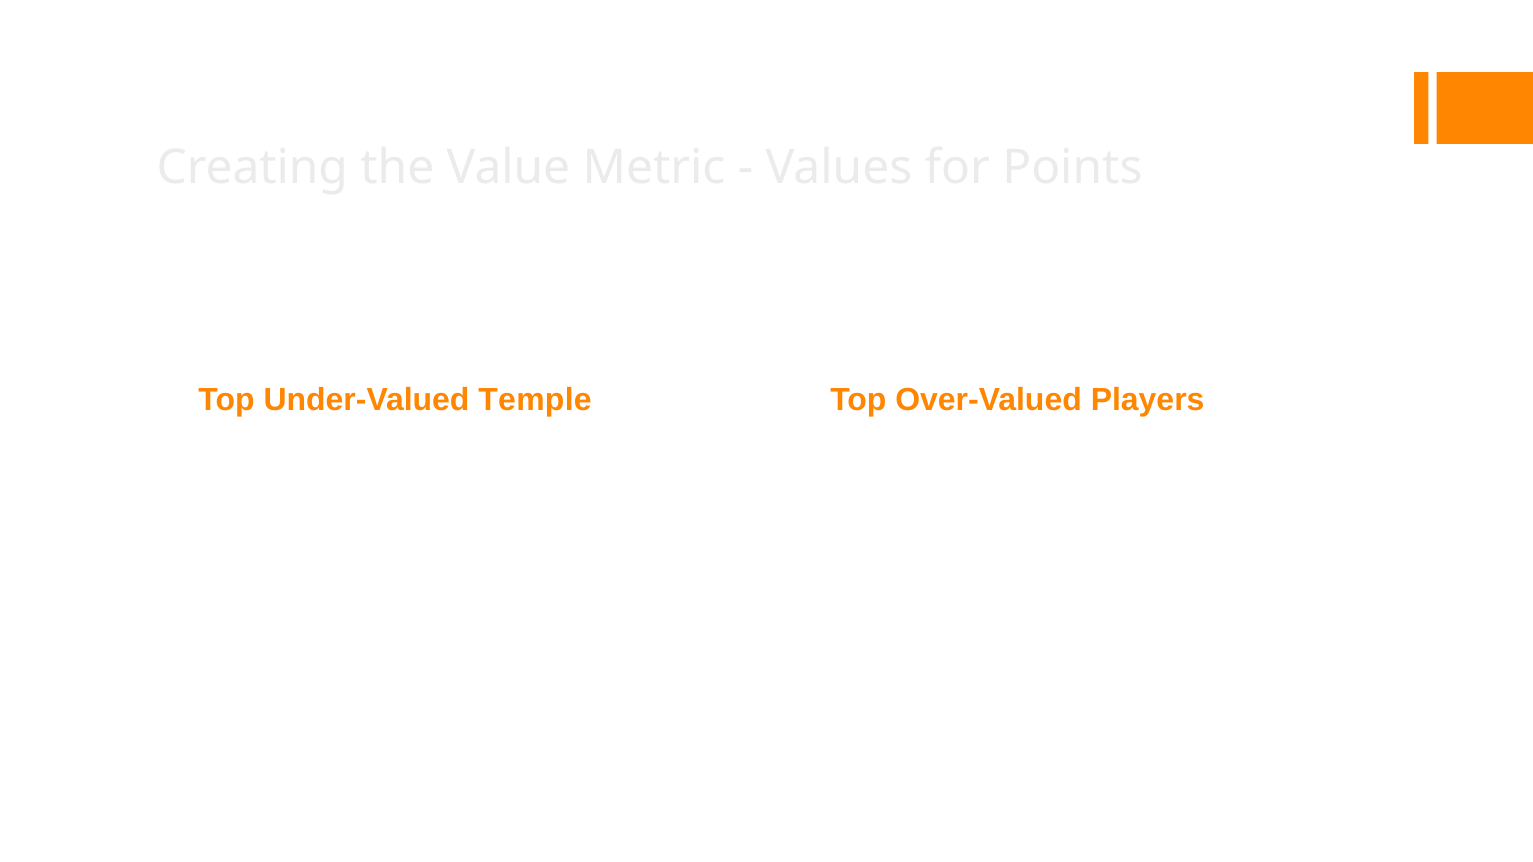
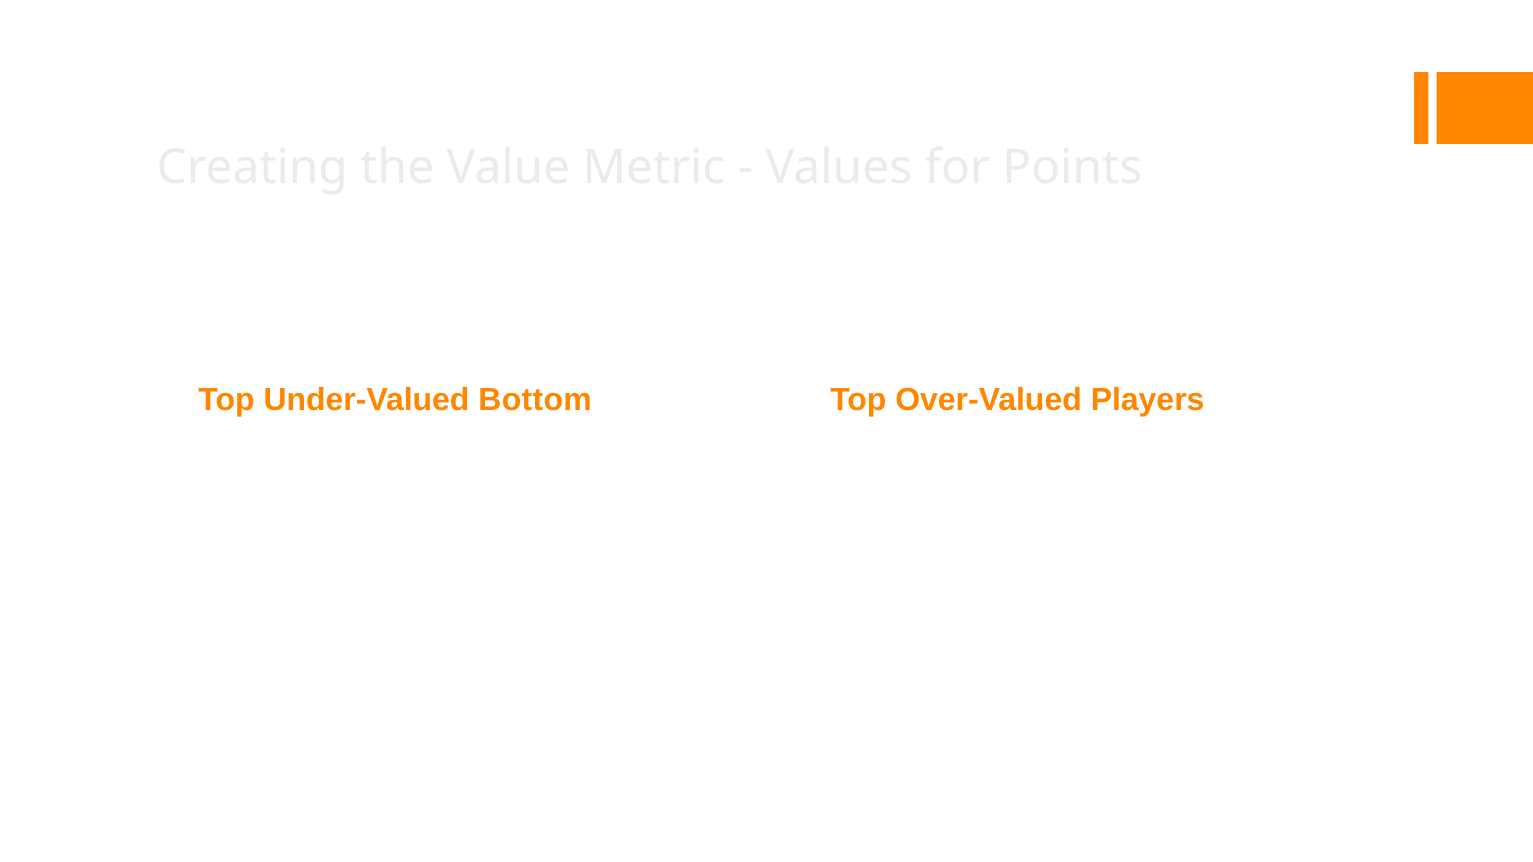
Temple: Temple -> Bottom
